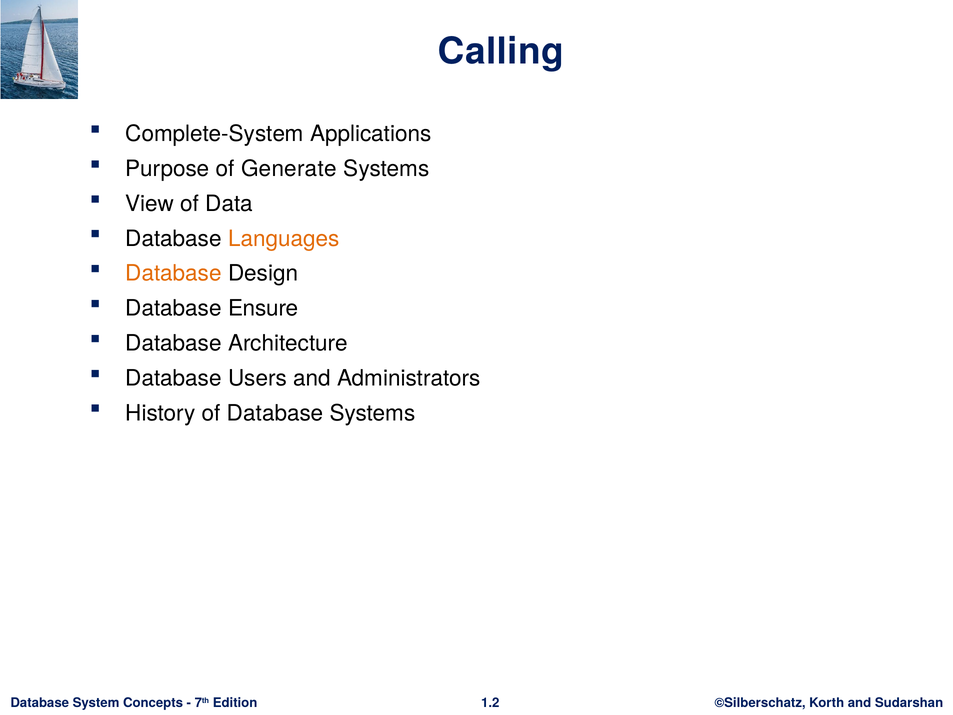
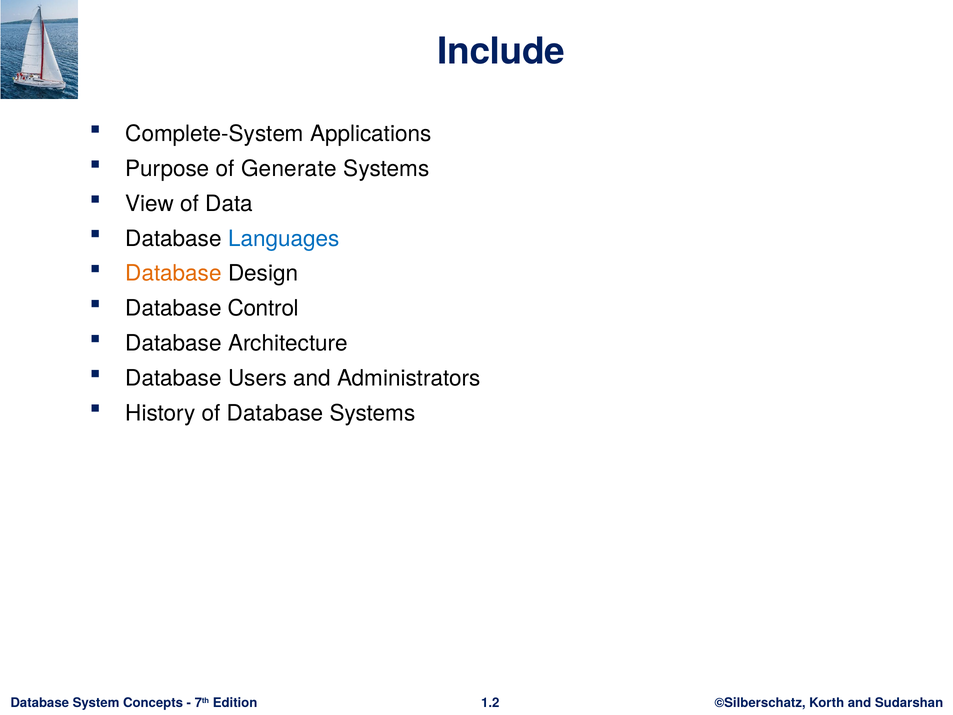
Calling: Calling -> Include
Languages colour: orange -> blue
Ensure: Ensure -> Control
